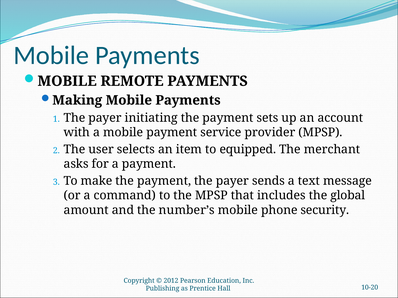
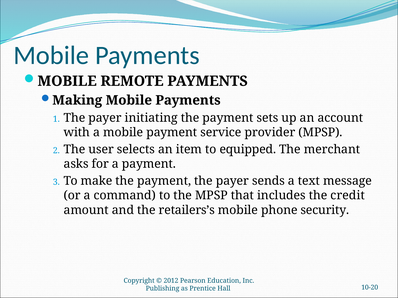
global: global -> credit
number’s: number’s -> retailers’s
